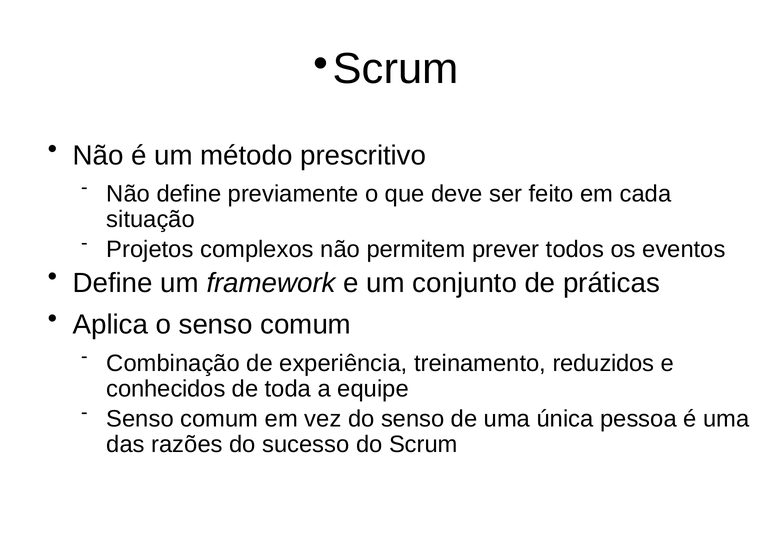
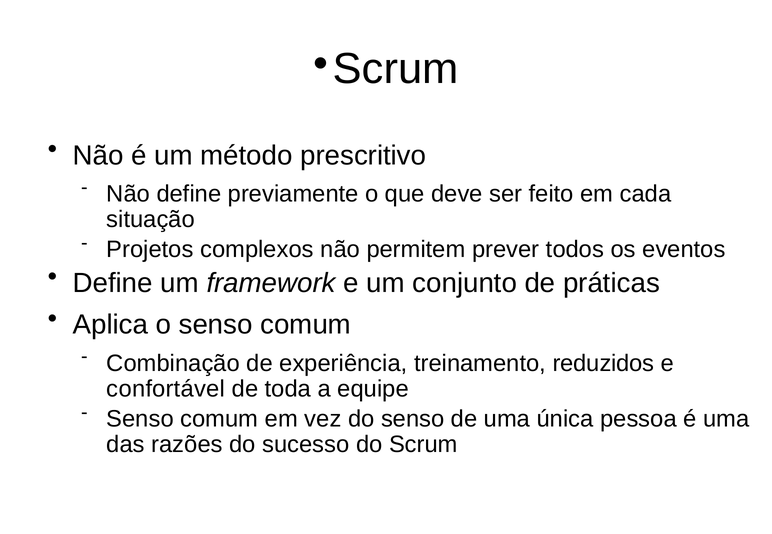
conhecidos: conhecidos -> confortável
